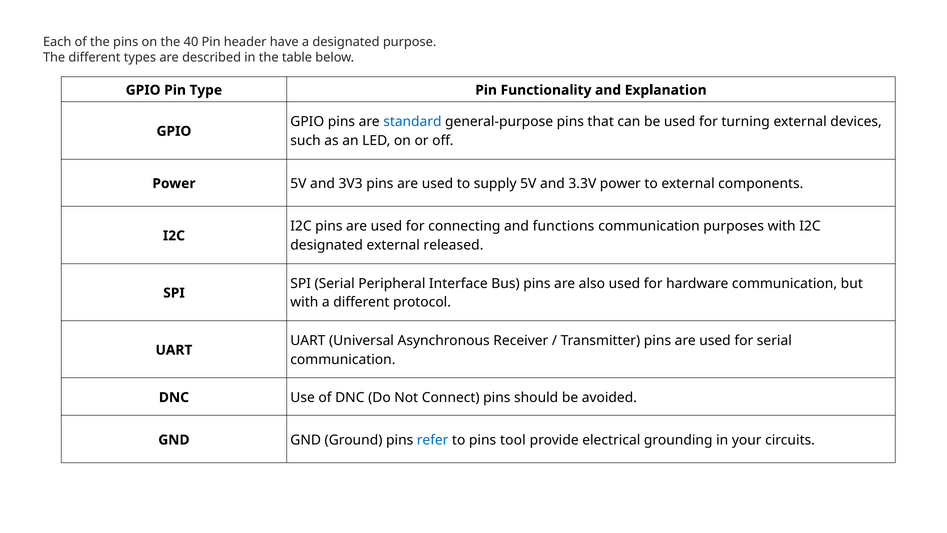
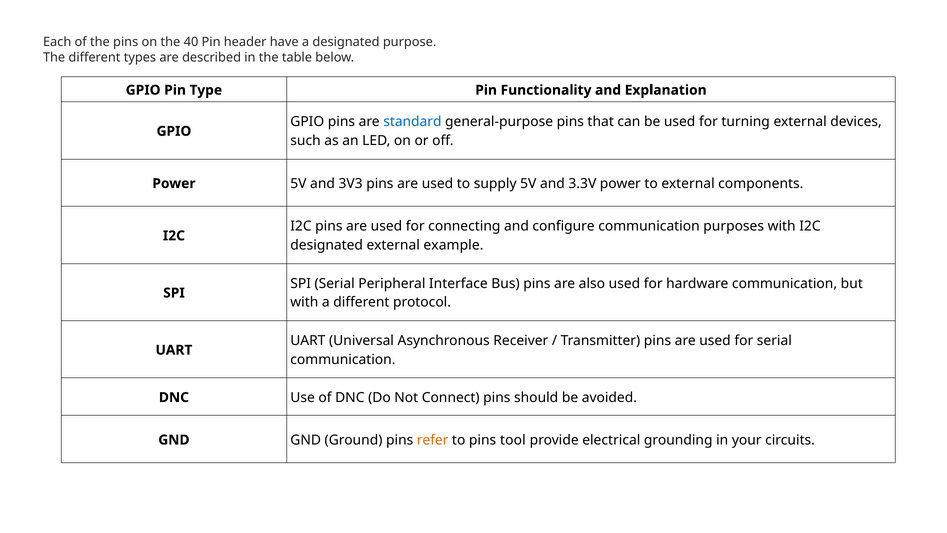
functions: functions -> configure
released: released -> example
refer colour: blue -> orange
